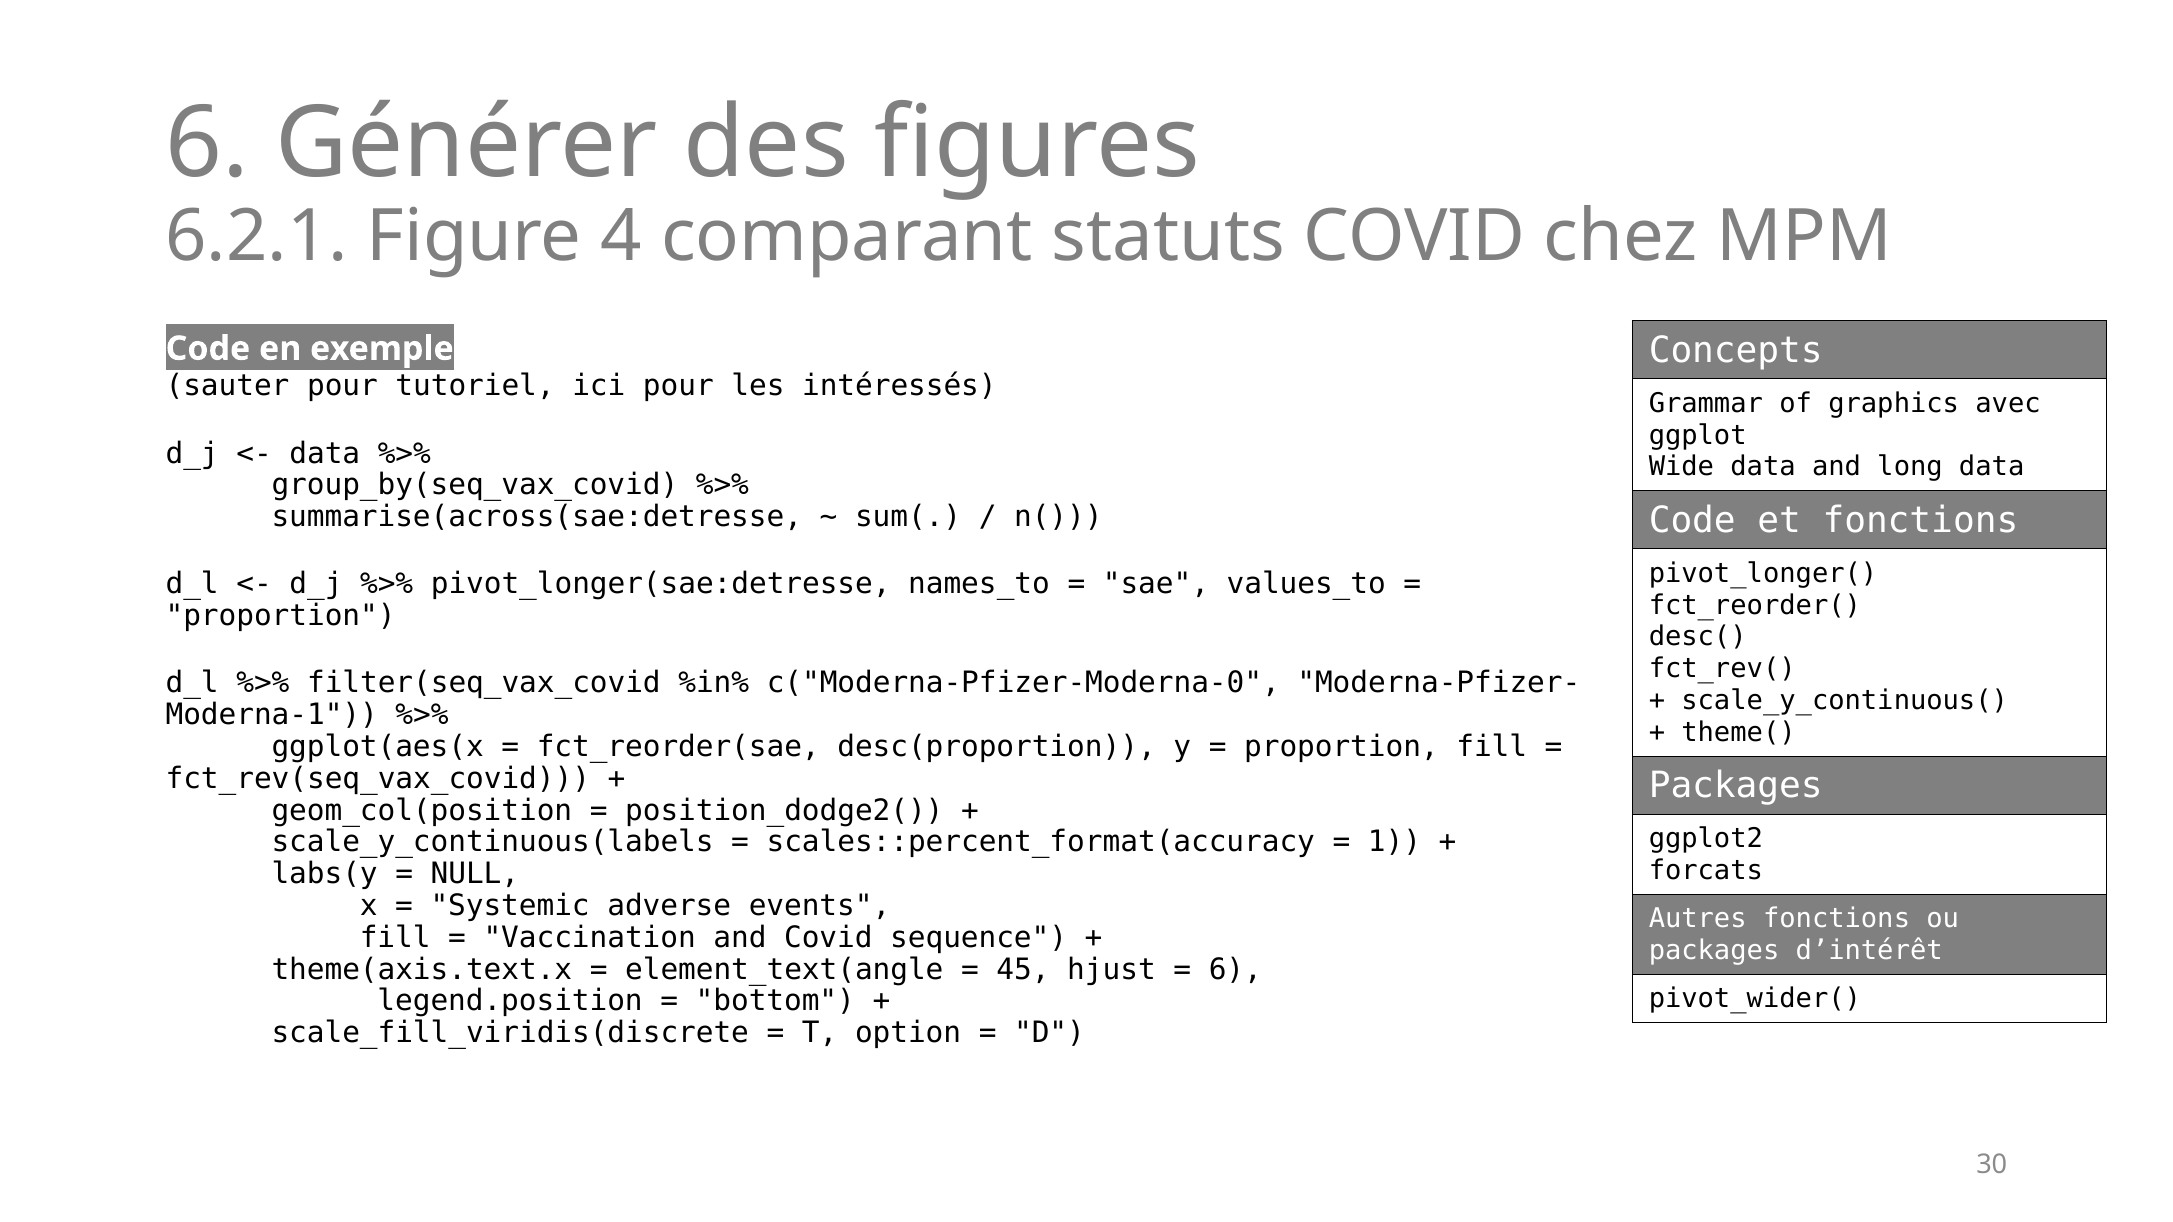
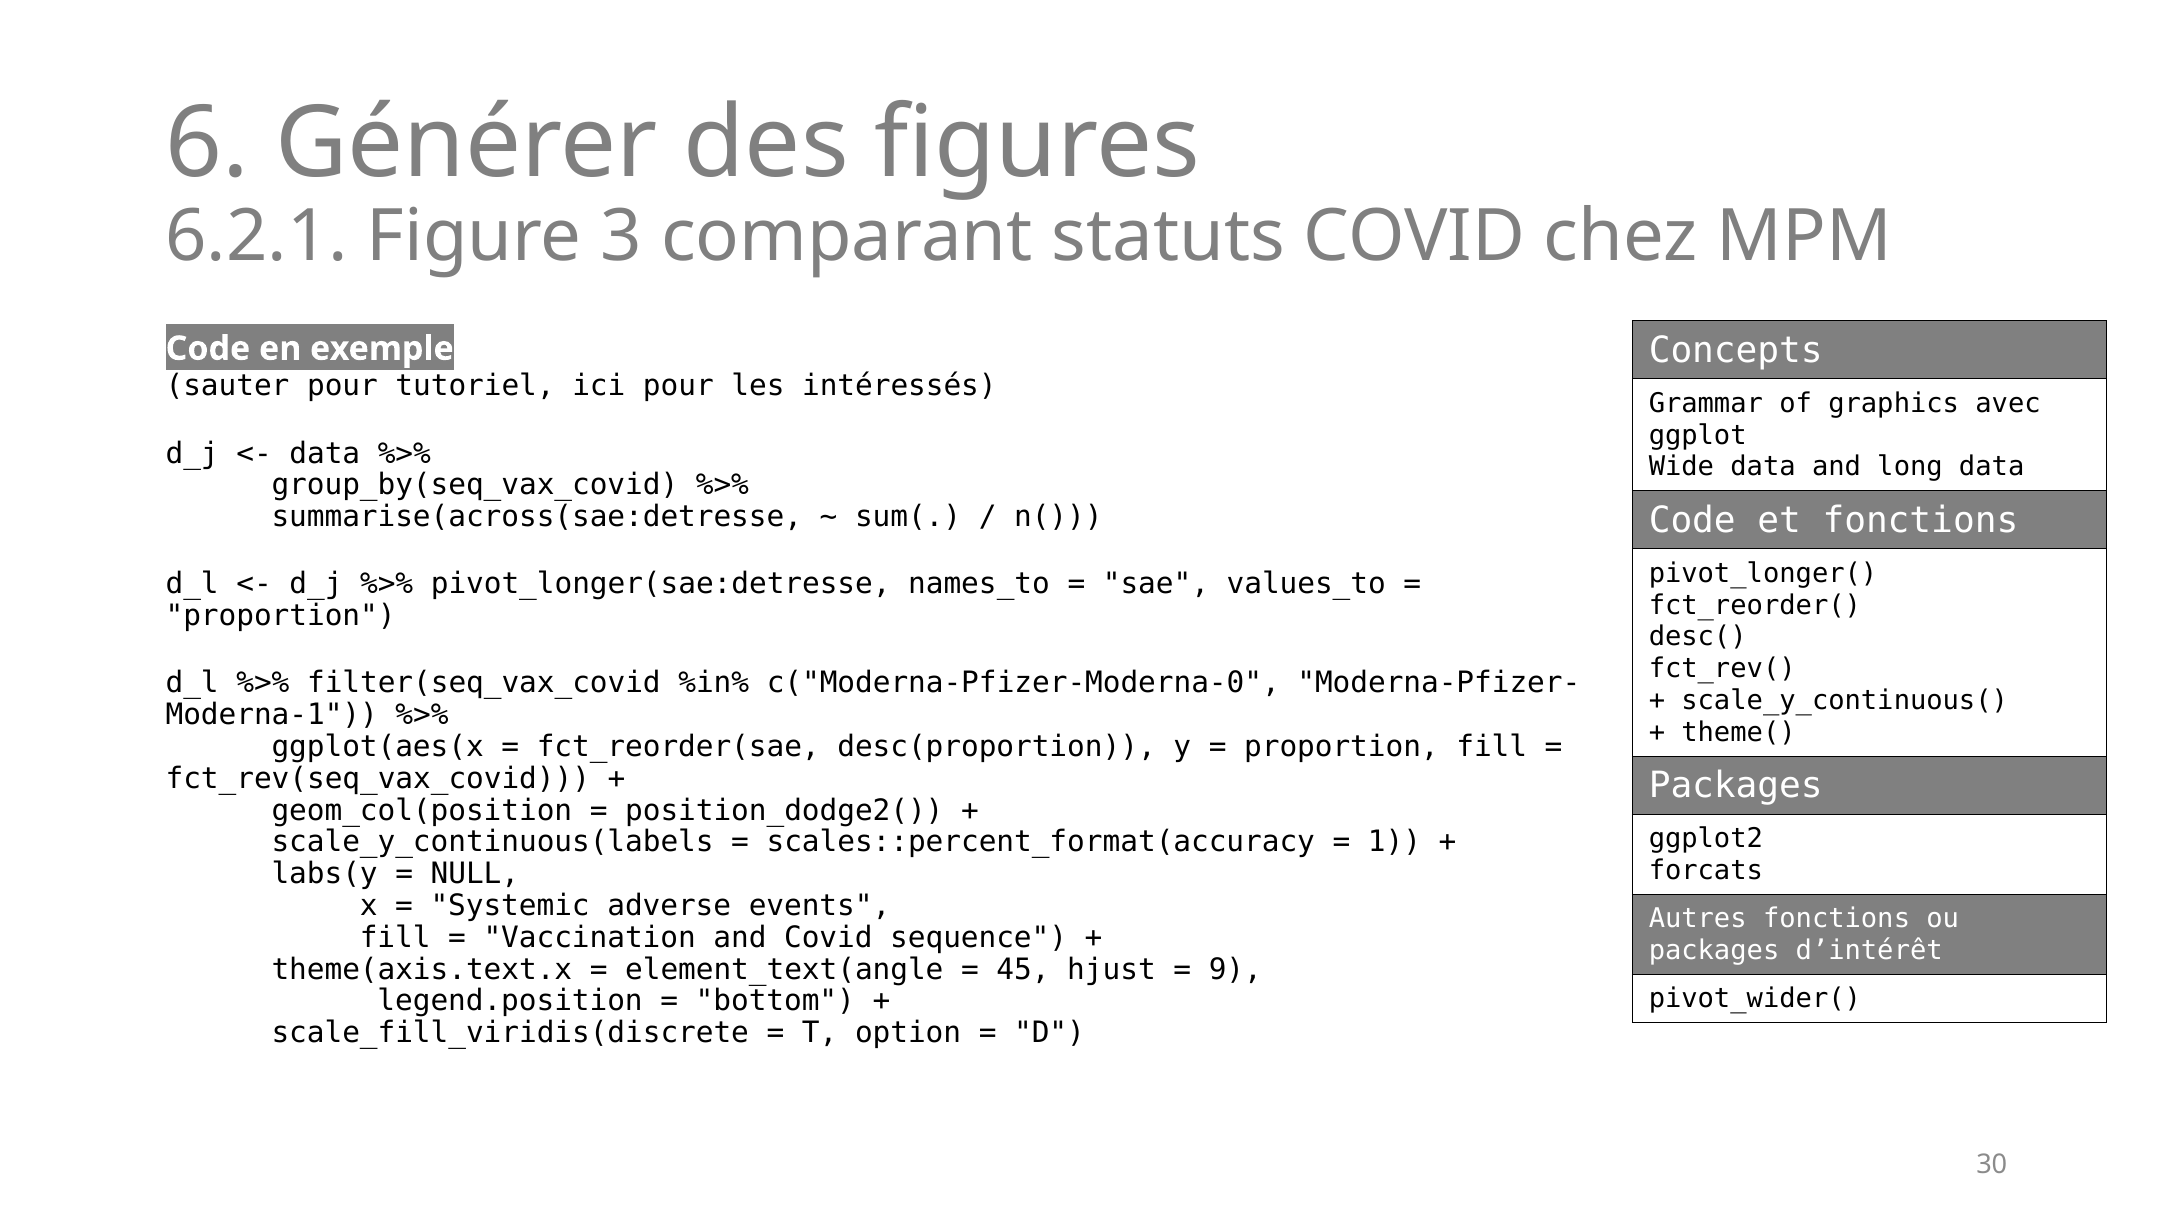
4: 4 -> 3
6 at (1235, 970): 6 -> 9
